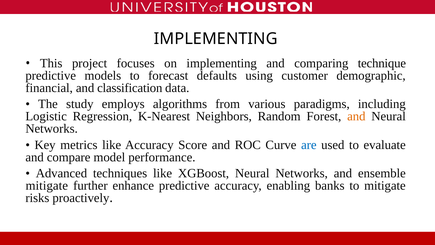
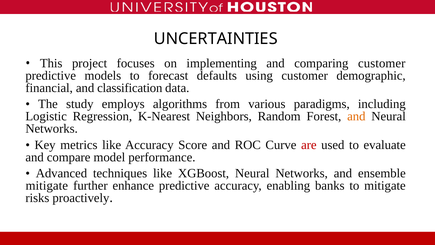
IMPLEMENTING at (216, 39): IMPLEMENTING -> UNCERTAINTIES
comparing technique: technique -> customer
are colour: blue -> red
